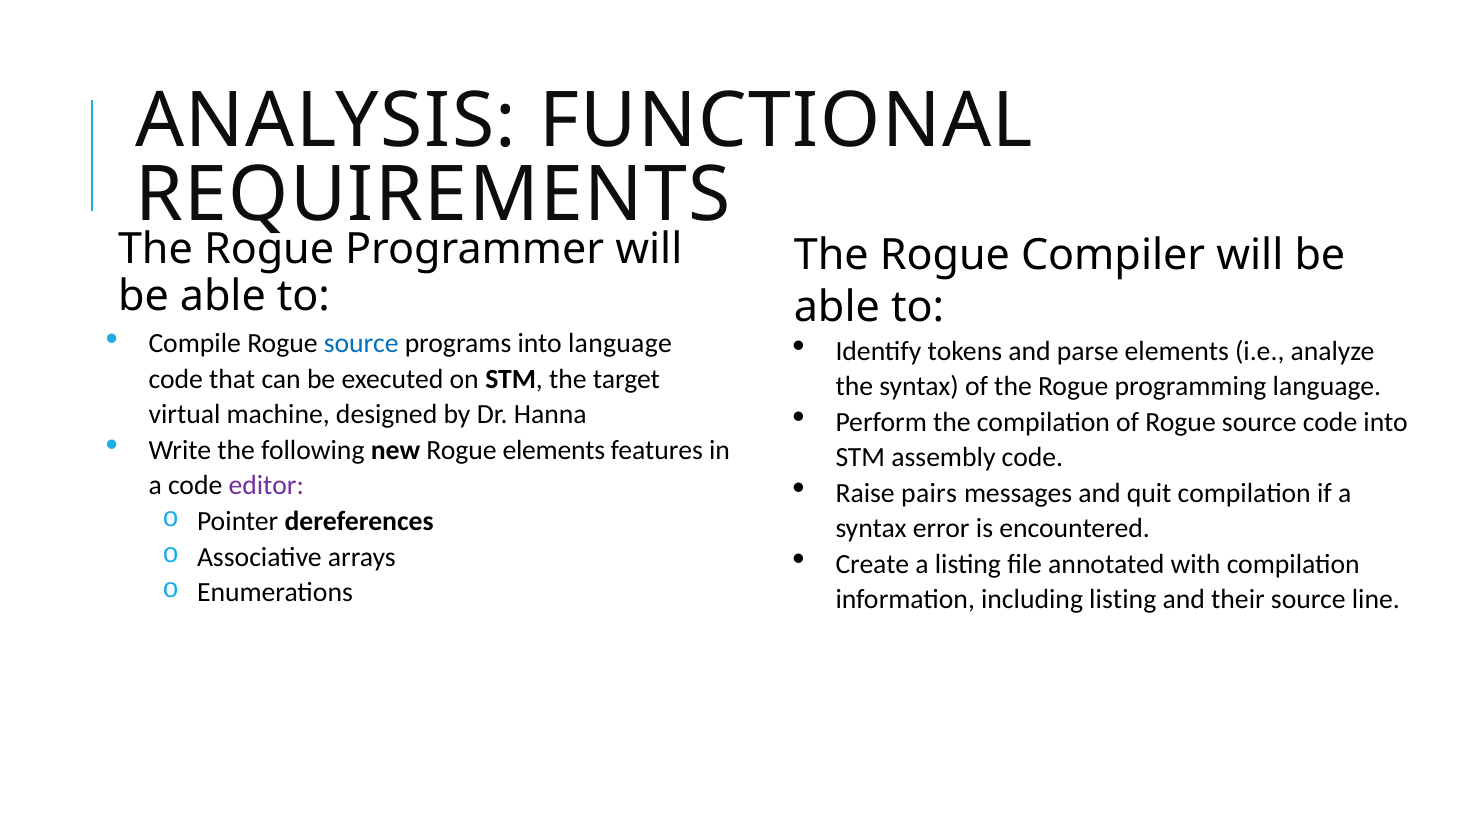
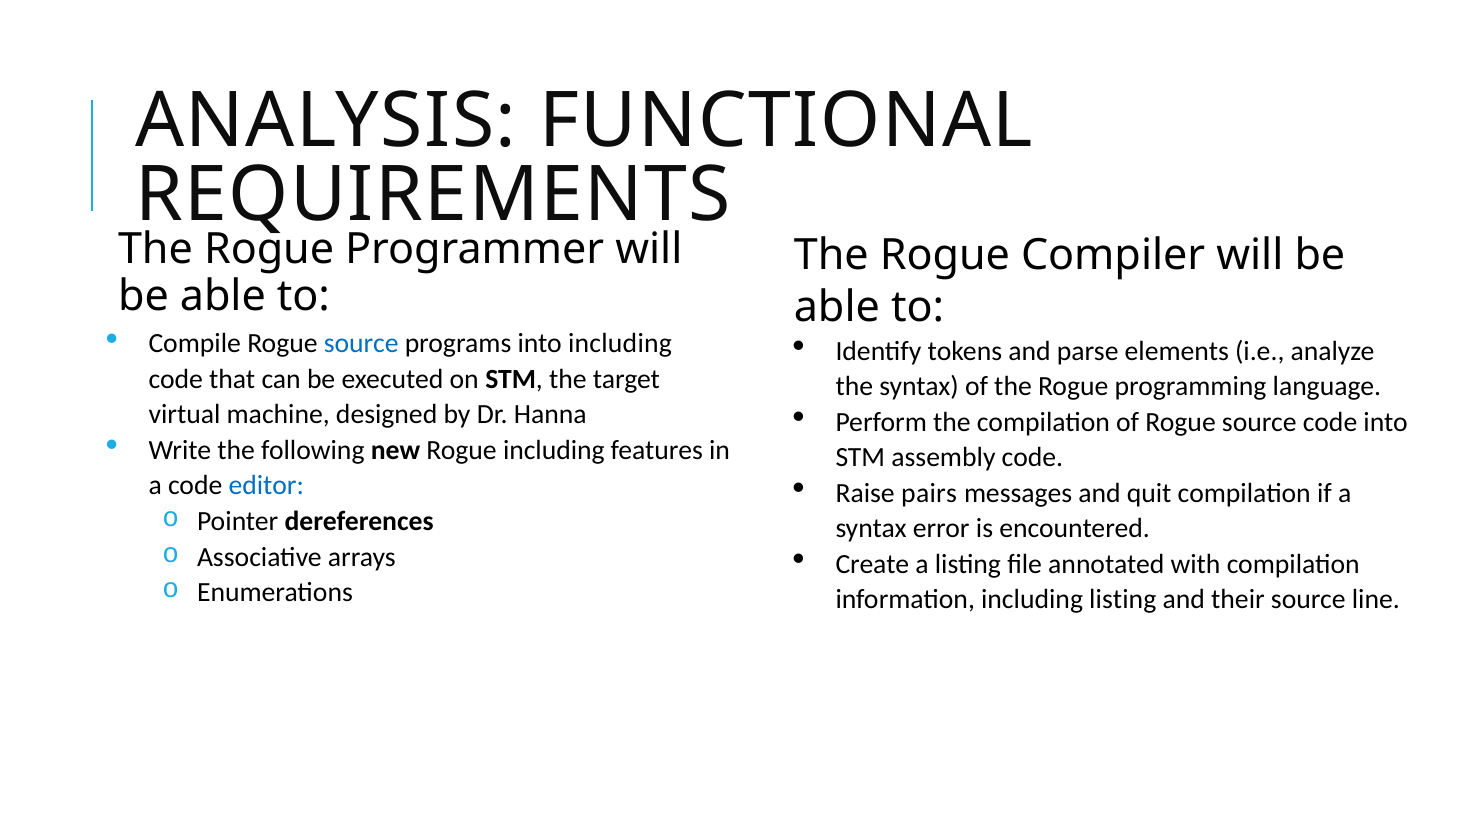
into language: language -> including
Rogue elements: elements -> including
editor colour: purple -> blue
